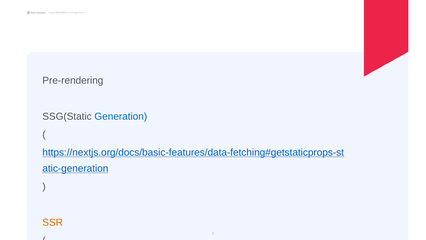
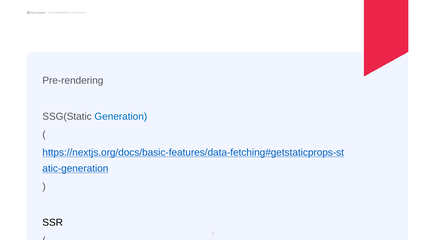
SSR colour: orange -> black
